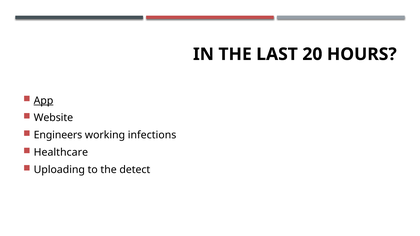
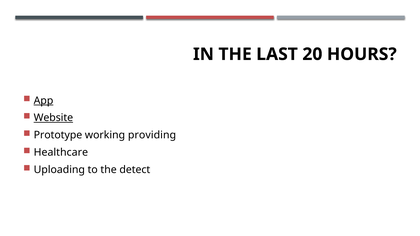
Website underline: none -> present
Engineers: Engineers -> Prototype
infections: infections -> providing
